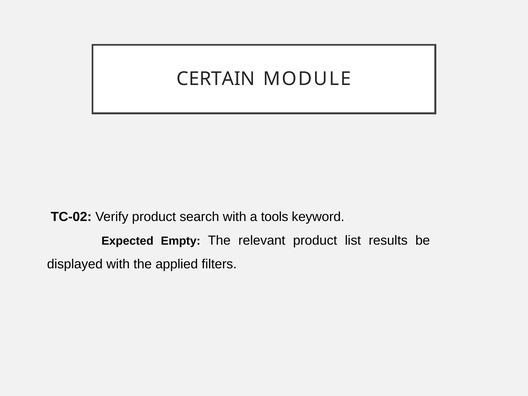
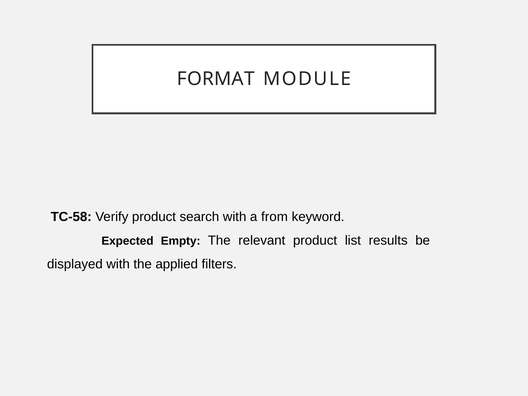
CERTAIN: CERTAIN -> FORMAT
TC-02: TC-02 -> TC-58
tools: tools -> from
